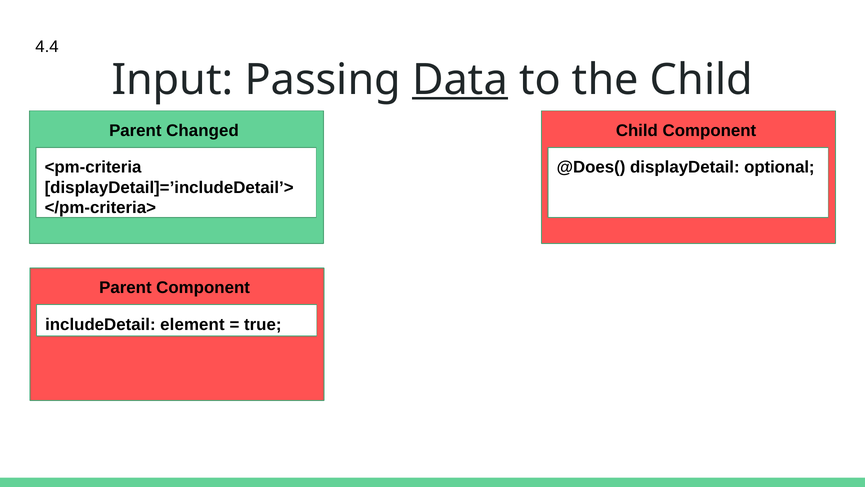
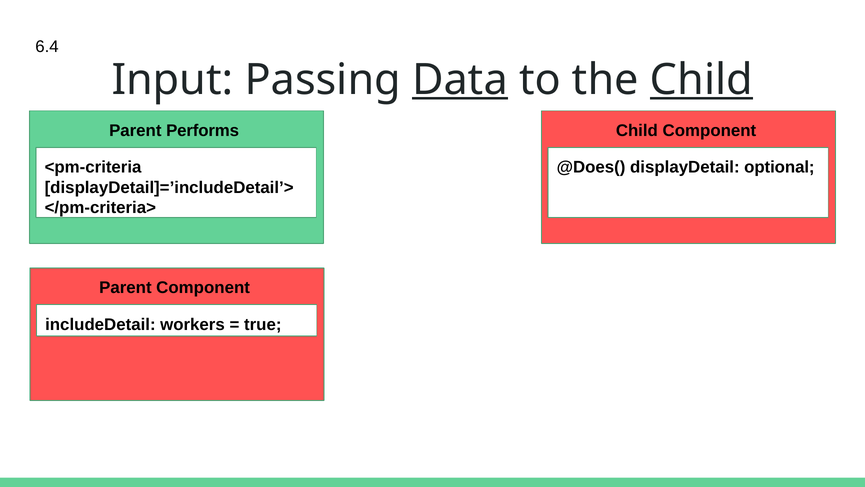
4.4: 4.4 -> 6.4
Child at (701, 80) underline: none -> present
Changed: Changed -> Performs
element: element -> workers
